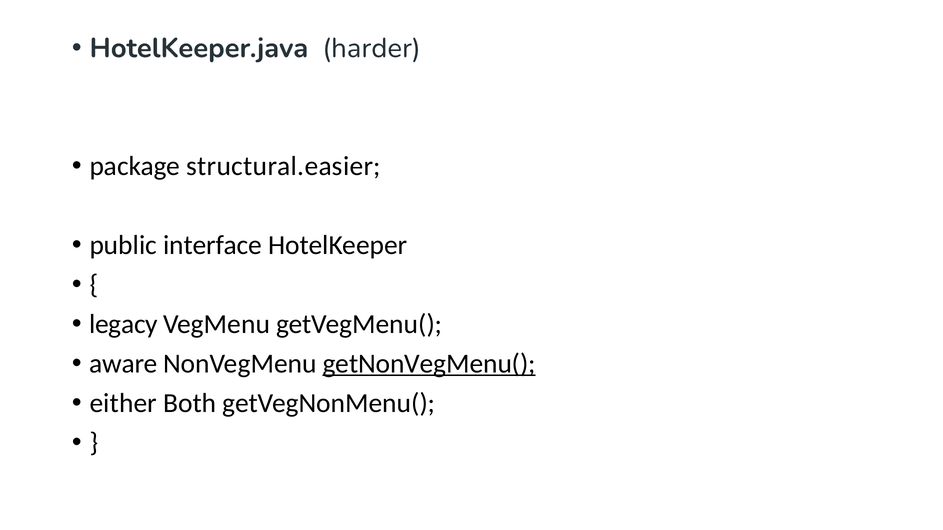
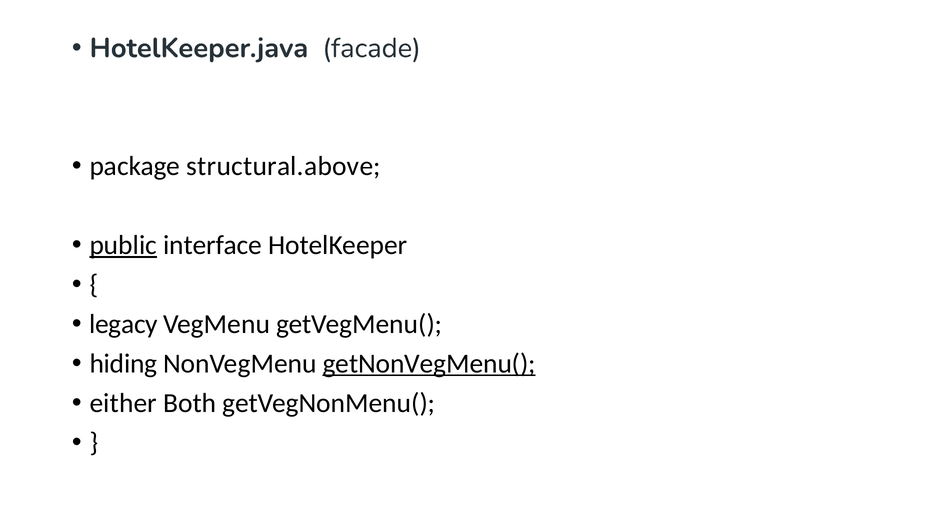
harder: harder -> facade
structural.easier: structural.easier -> structural.above
public underline: none -> present
aware: aware -> hiding
